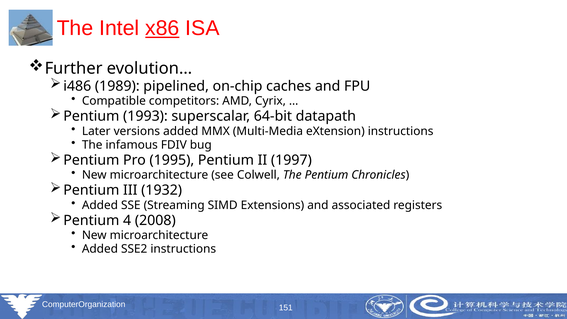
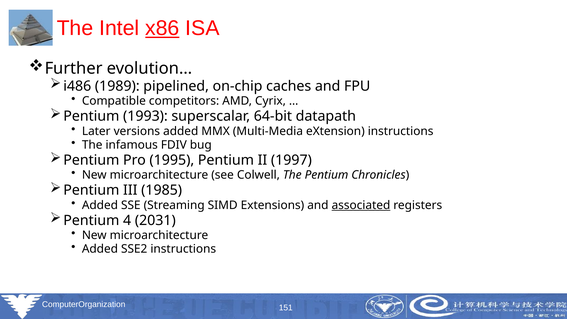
1932: 1932 -> 1985
associated underline: none -> present
2008: 2008 -> 2031
